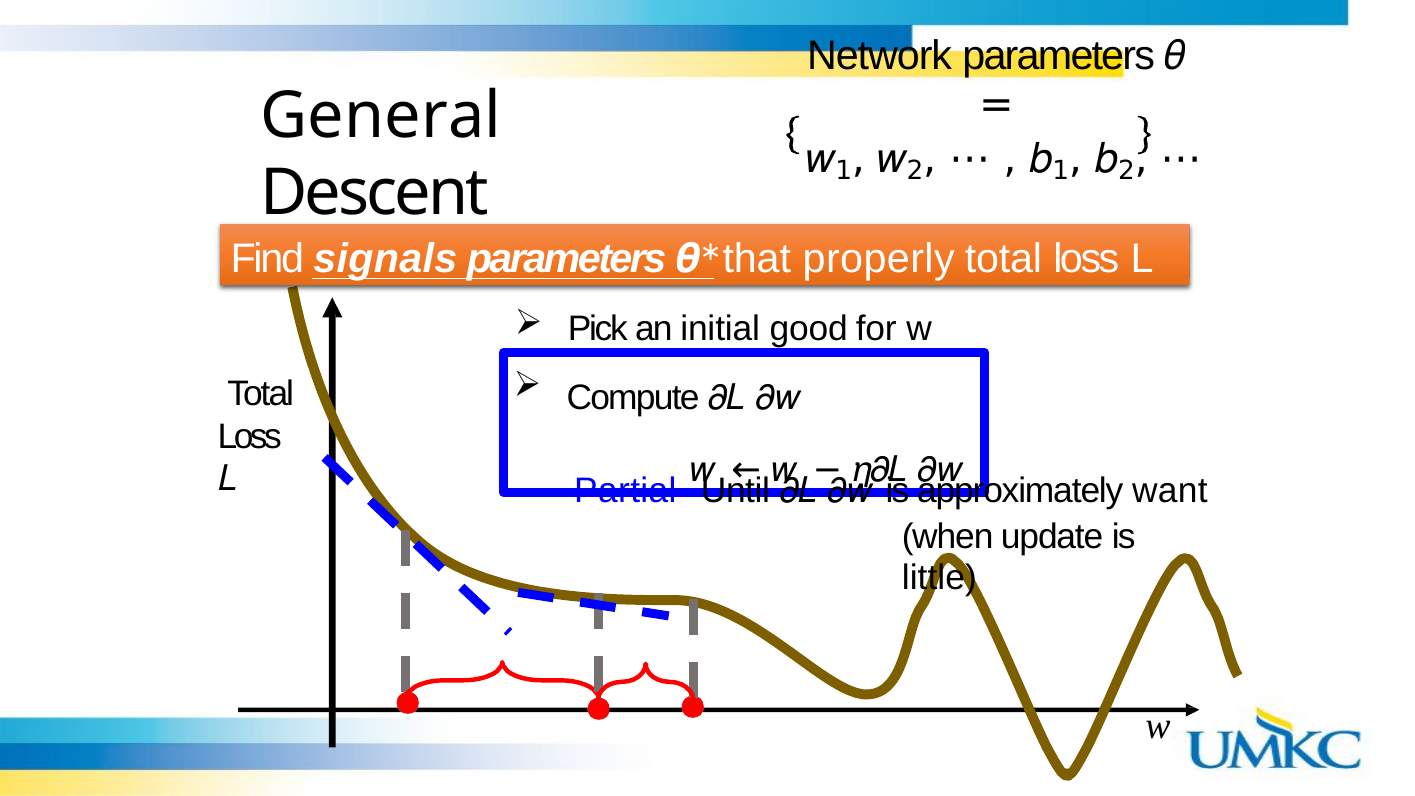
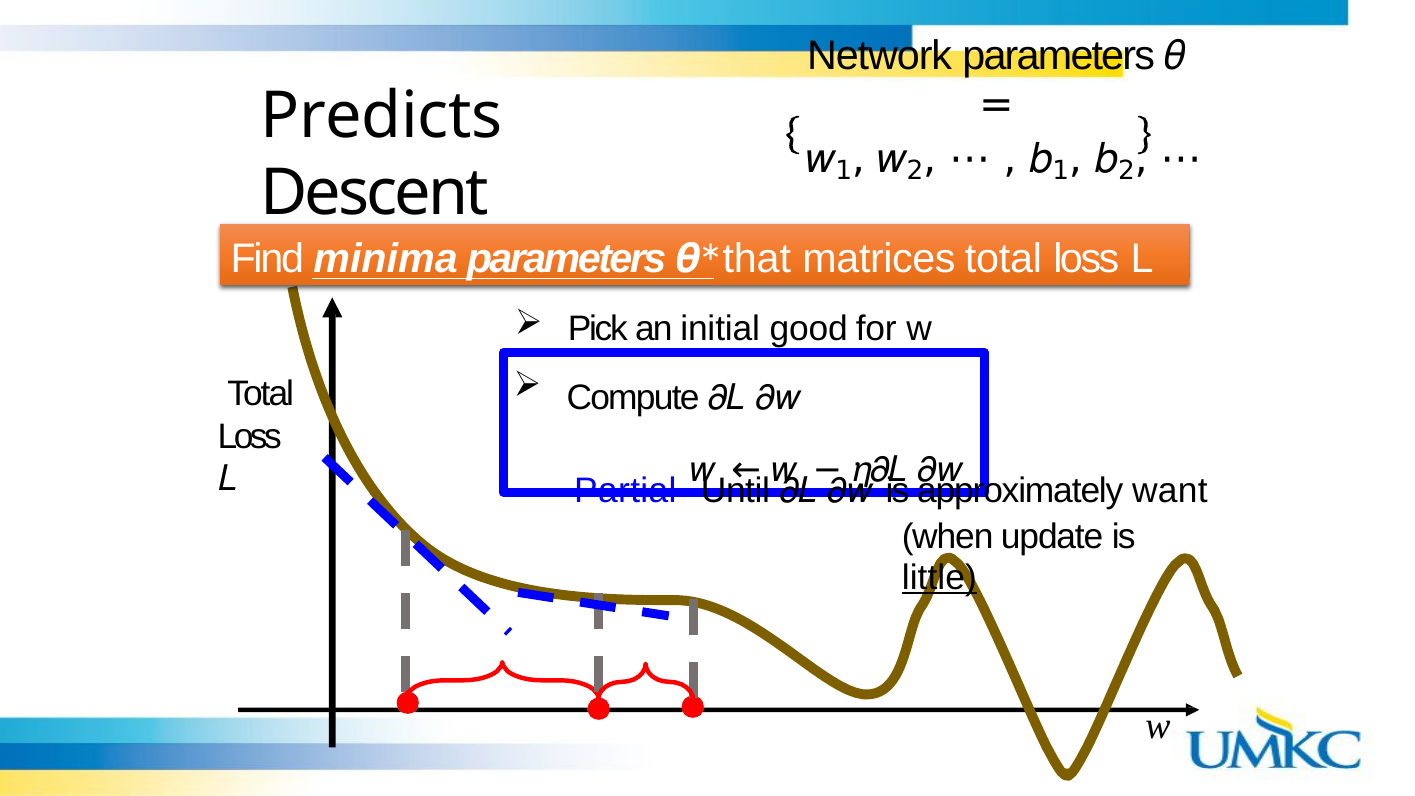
General: General -> Predicts
signals: signals -> minima
properly: properly -> matrices
little underline: none -> present
